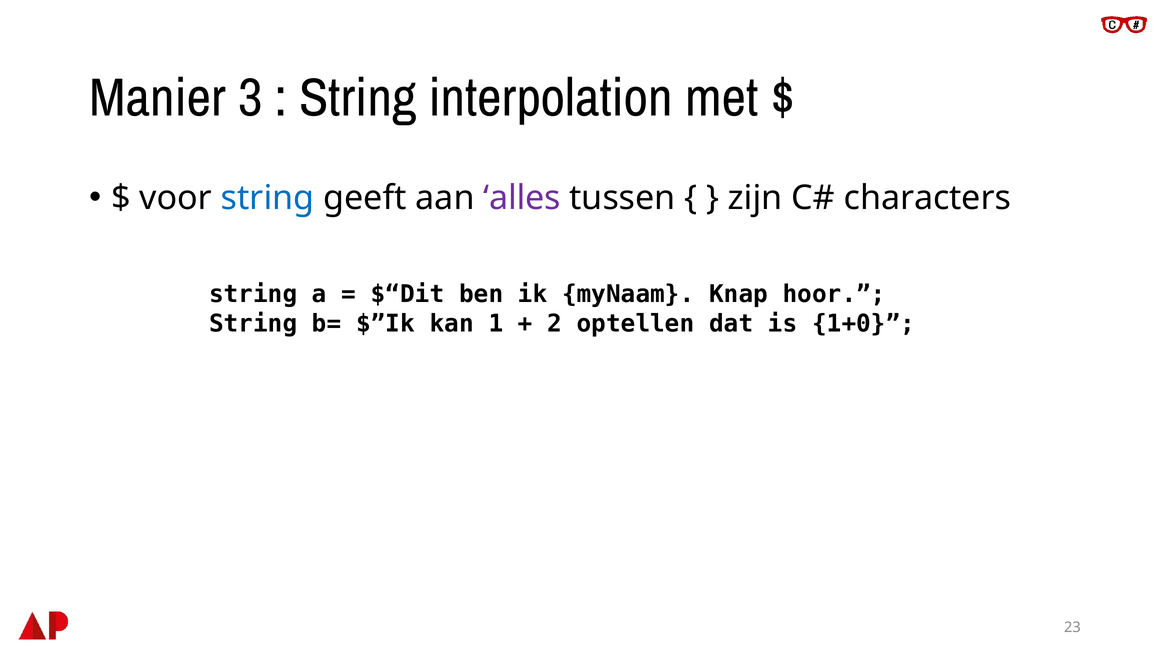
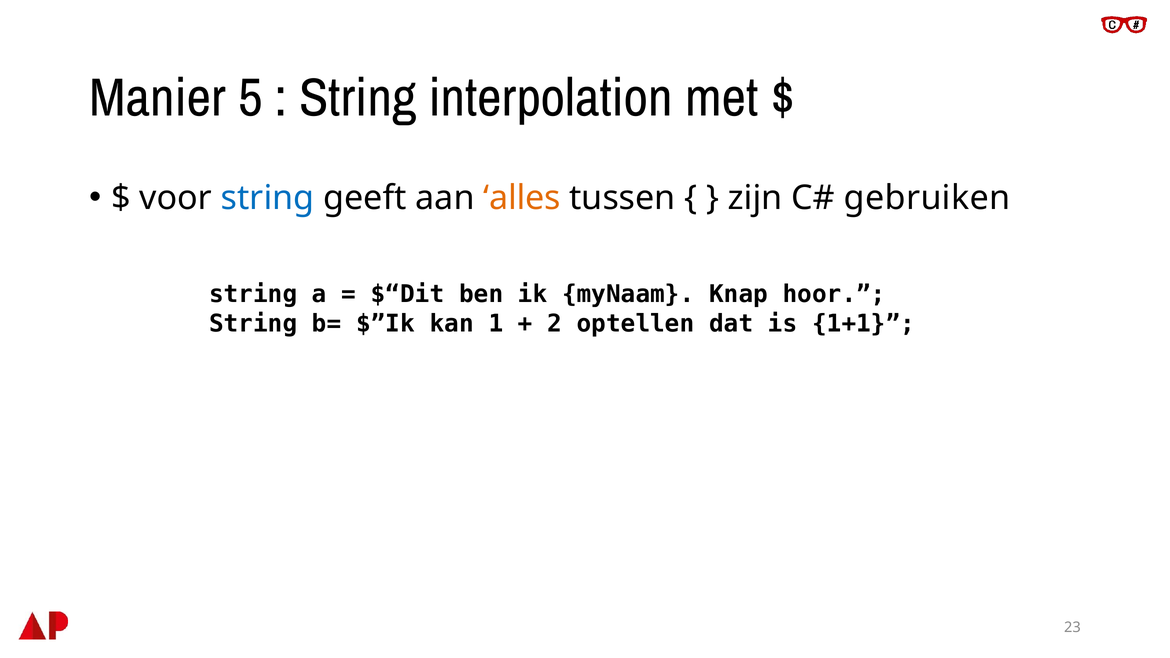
3: 3 -> 5
alles colour: purple -> orange
characters: characters -> gebruiken
1+0: 1+0 -> 1+1
